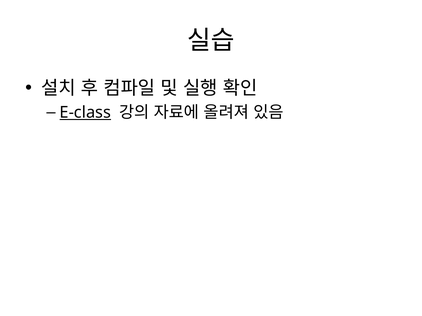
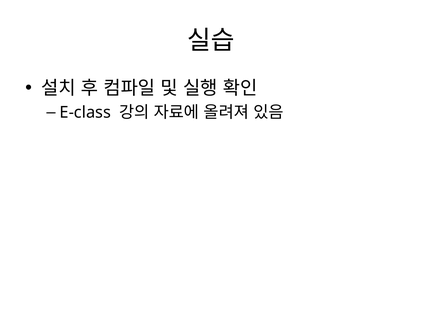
E-class underline: present -> none
